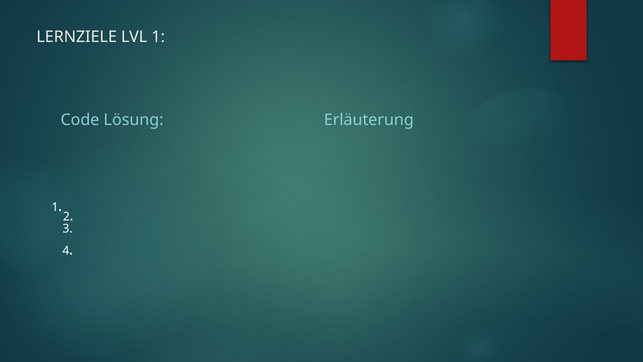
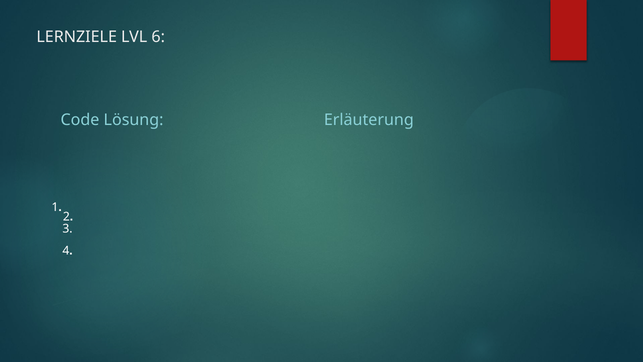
LVL 1: 1 -> 6
